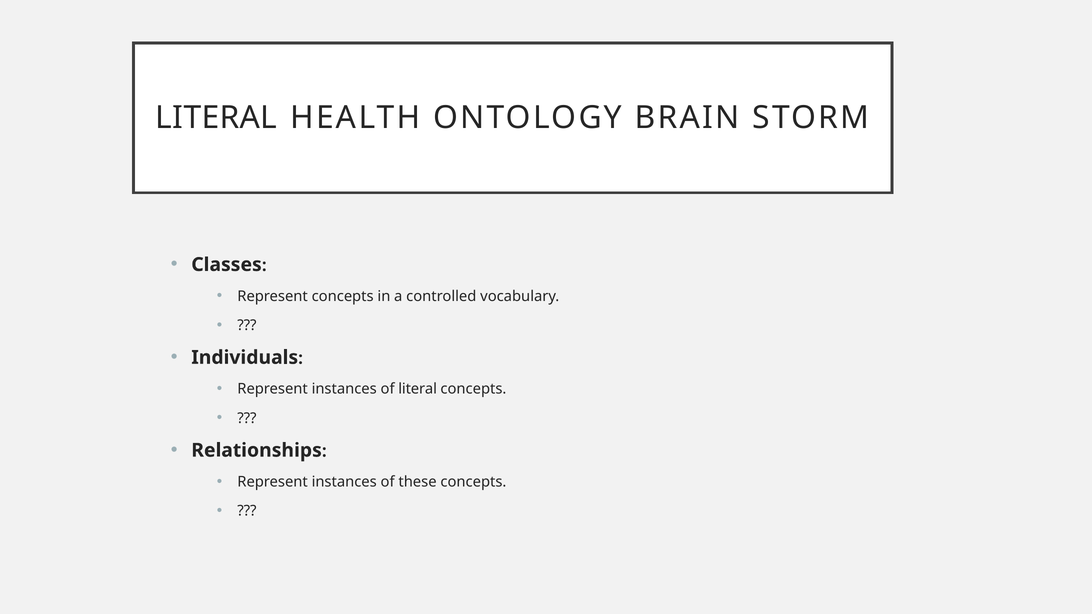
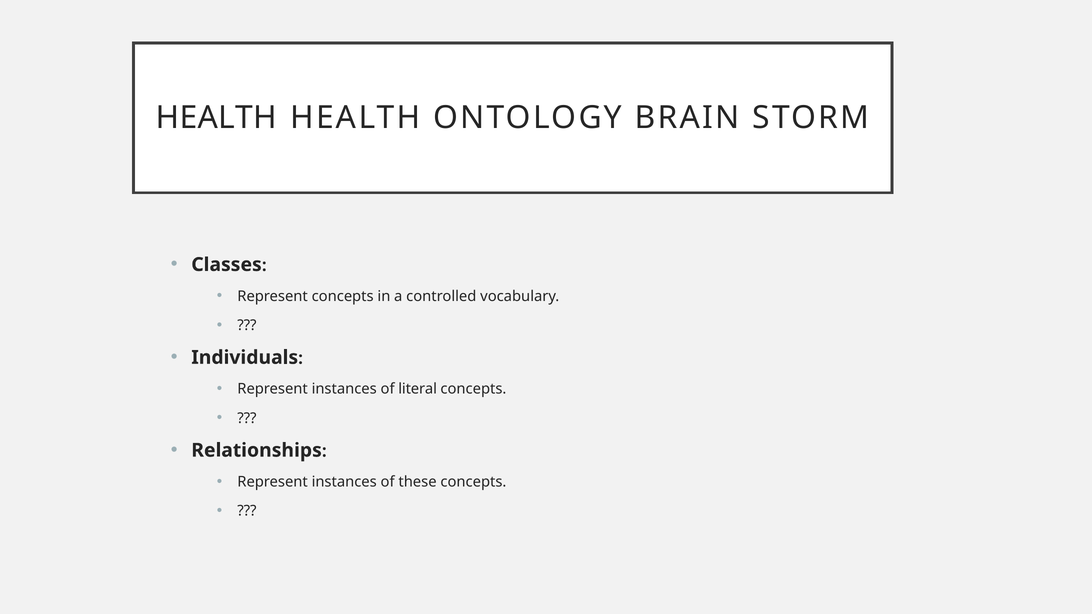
LITERAL at (216, 118): LITERAL -> HEALTH
